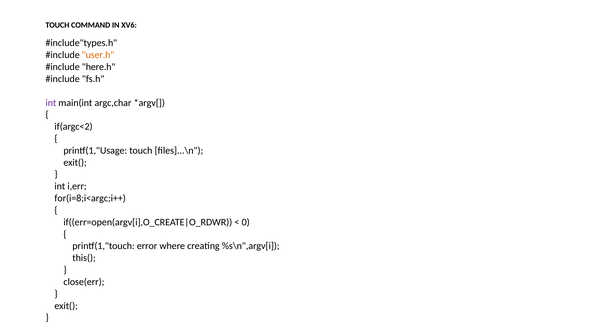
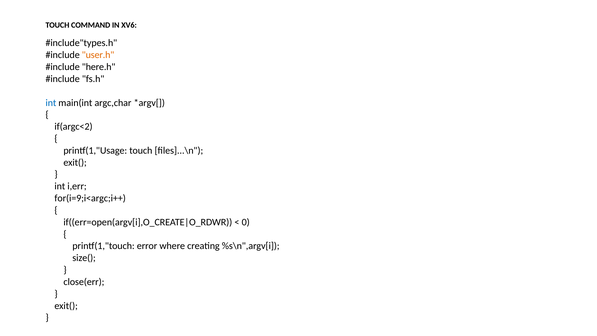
int at (51, 103) colour: purple -> blue
for(i=8;i<argc;i++: for(i=8;i<argc;i++ -> for(i=9;i<argc;i++
this(: this( -> size(
